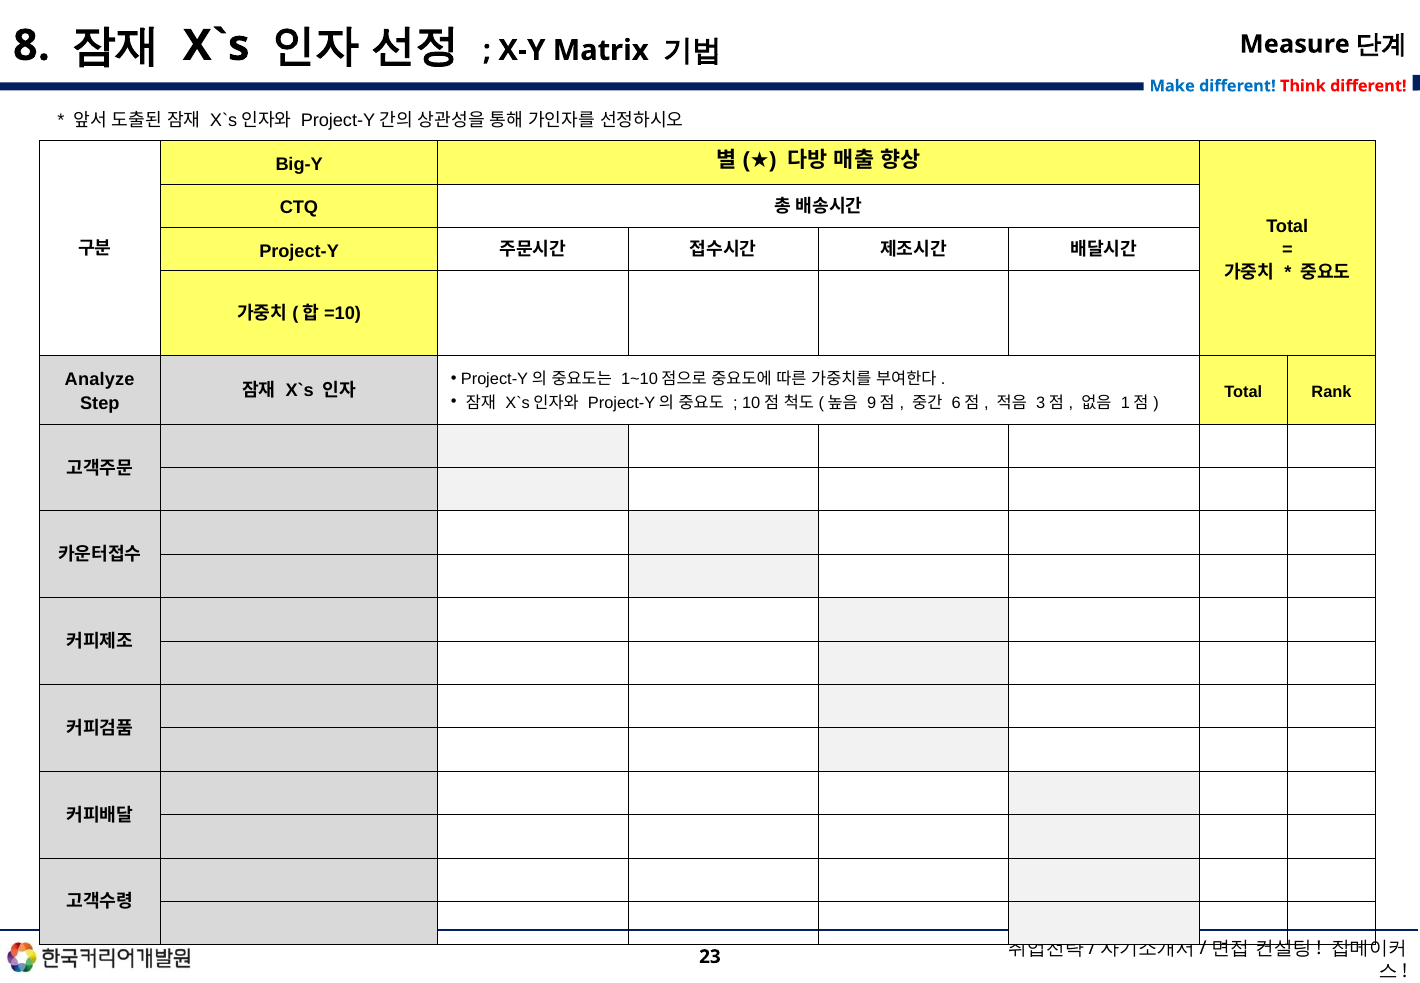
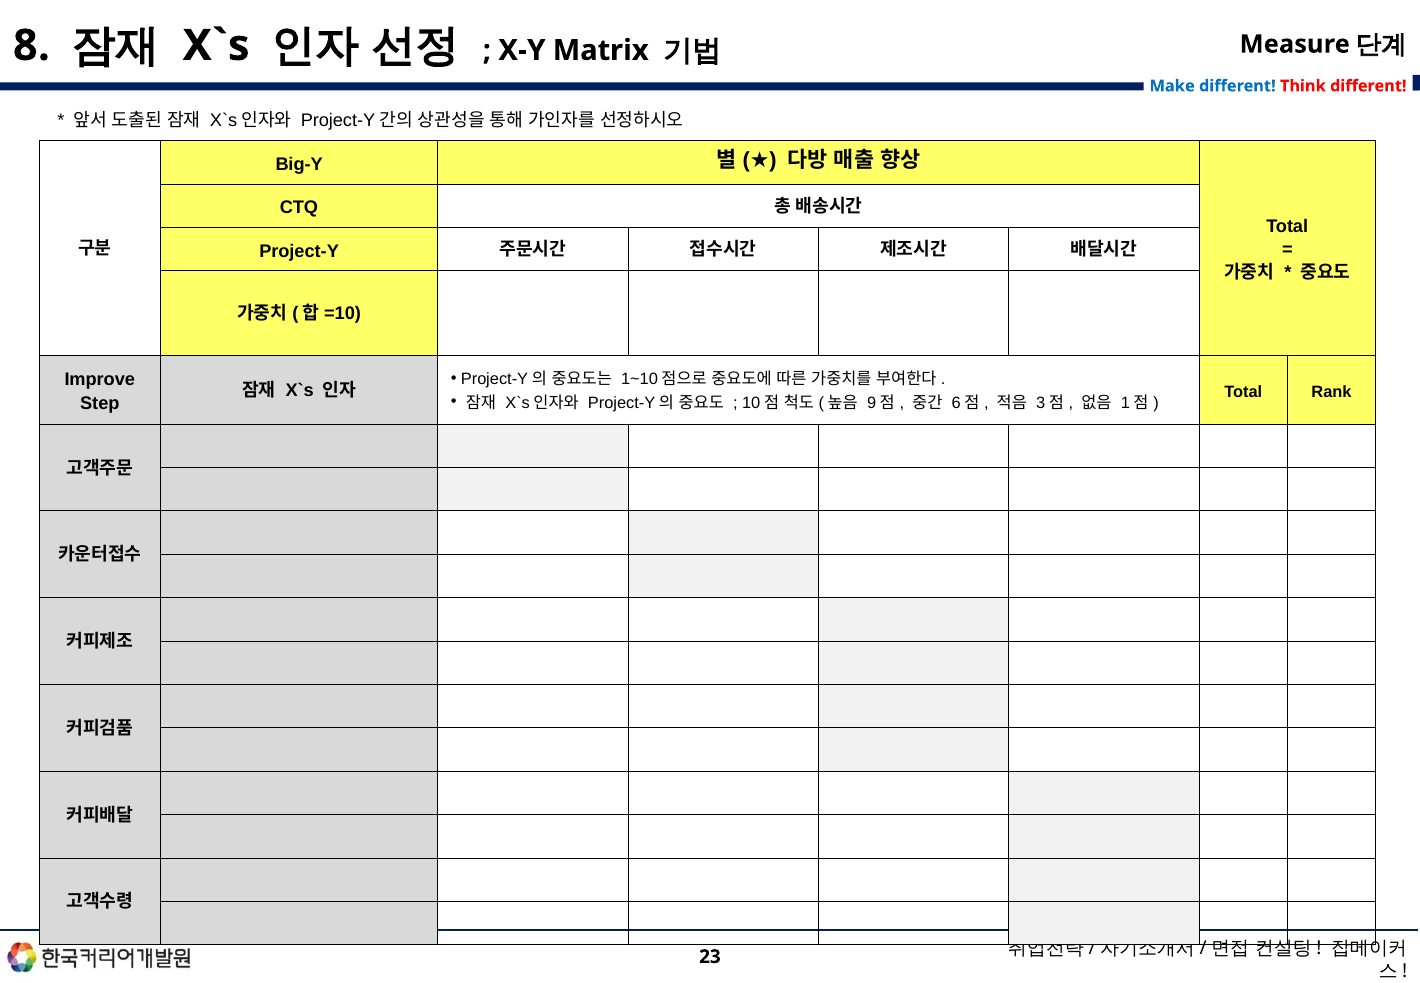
Analyze: Analyze -> Improve
